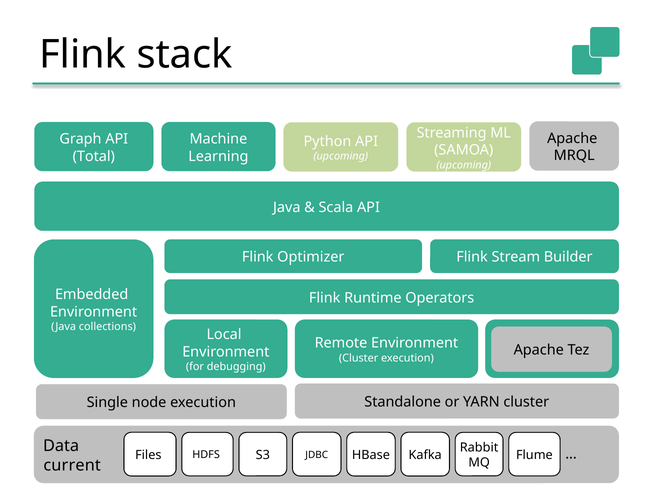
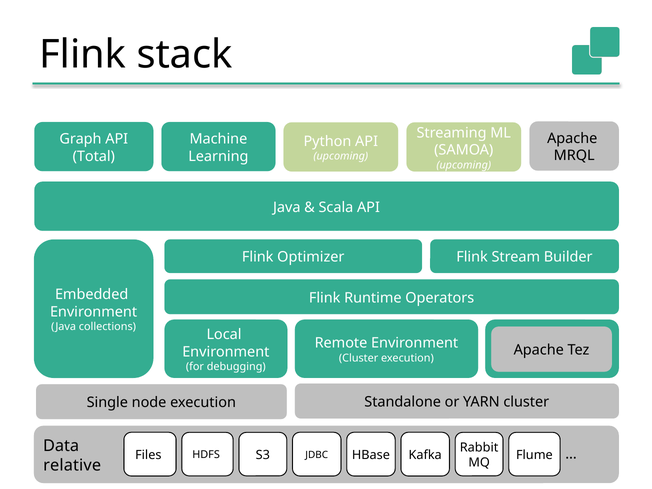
current: current -> relative
